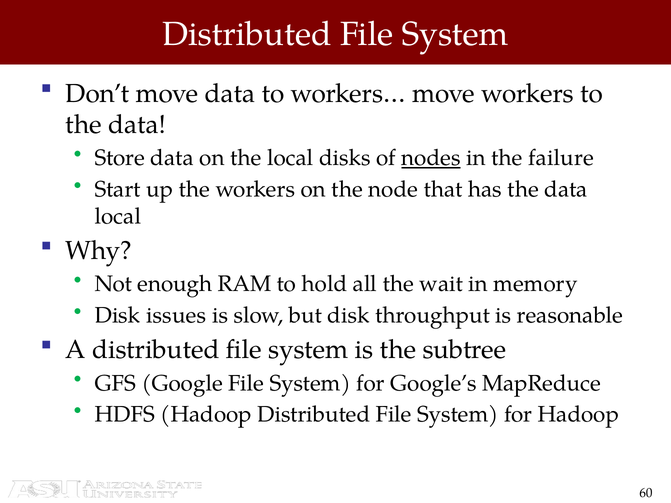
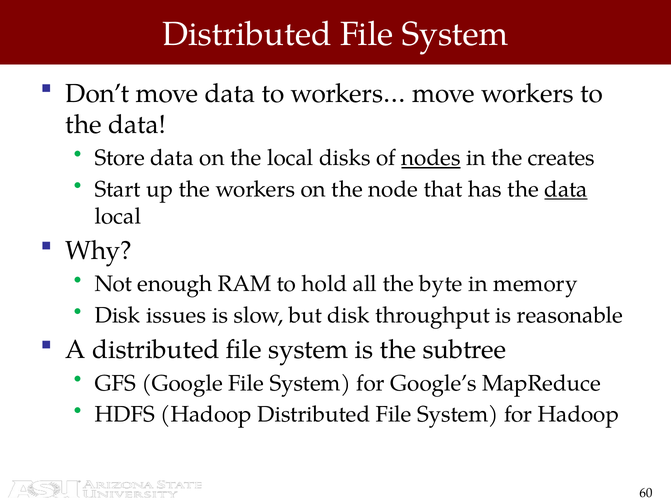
failure: failure -> creates
data at (566, 189) underline: none -> present
wait: wait -> byte
